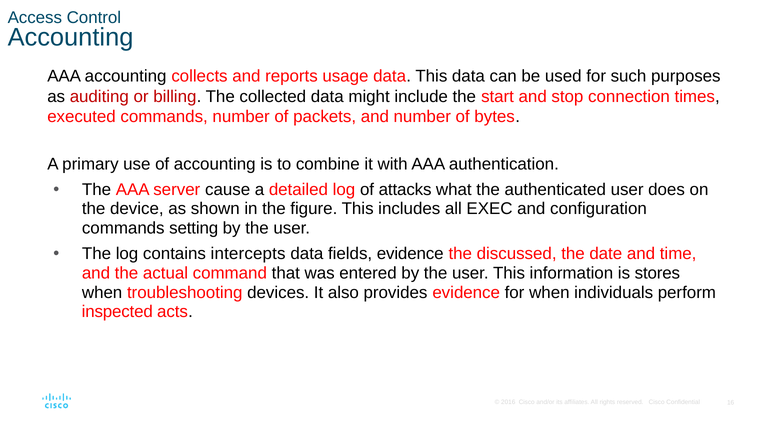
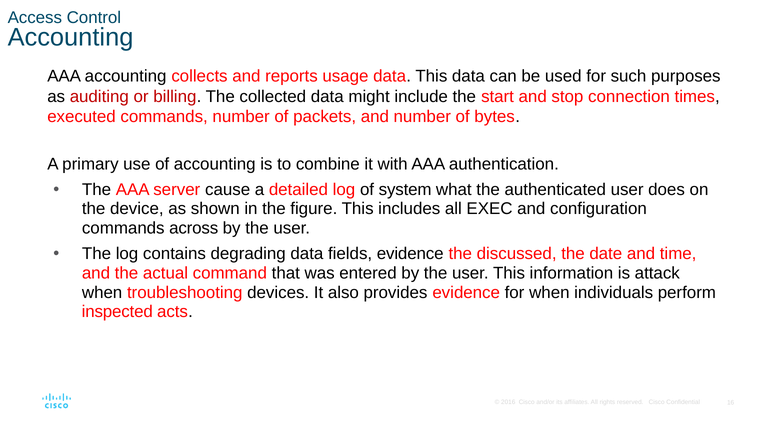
attacks: attacks -> system
setting: setting -> across
intercepts: intercepts -> degrading
stores: stores -> attack
